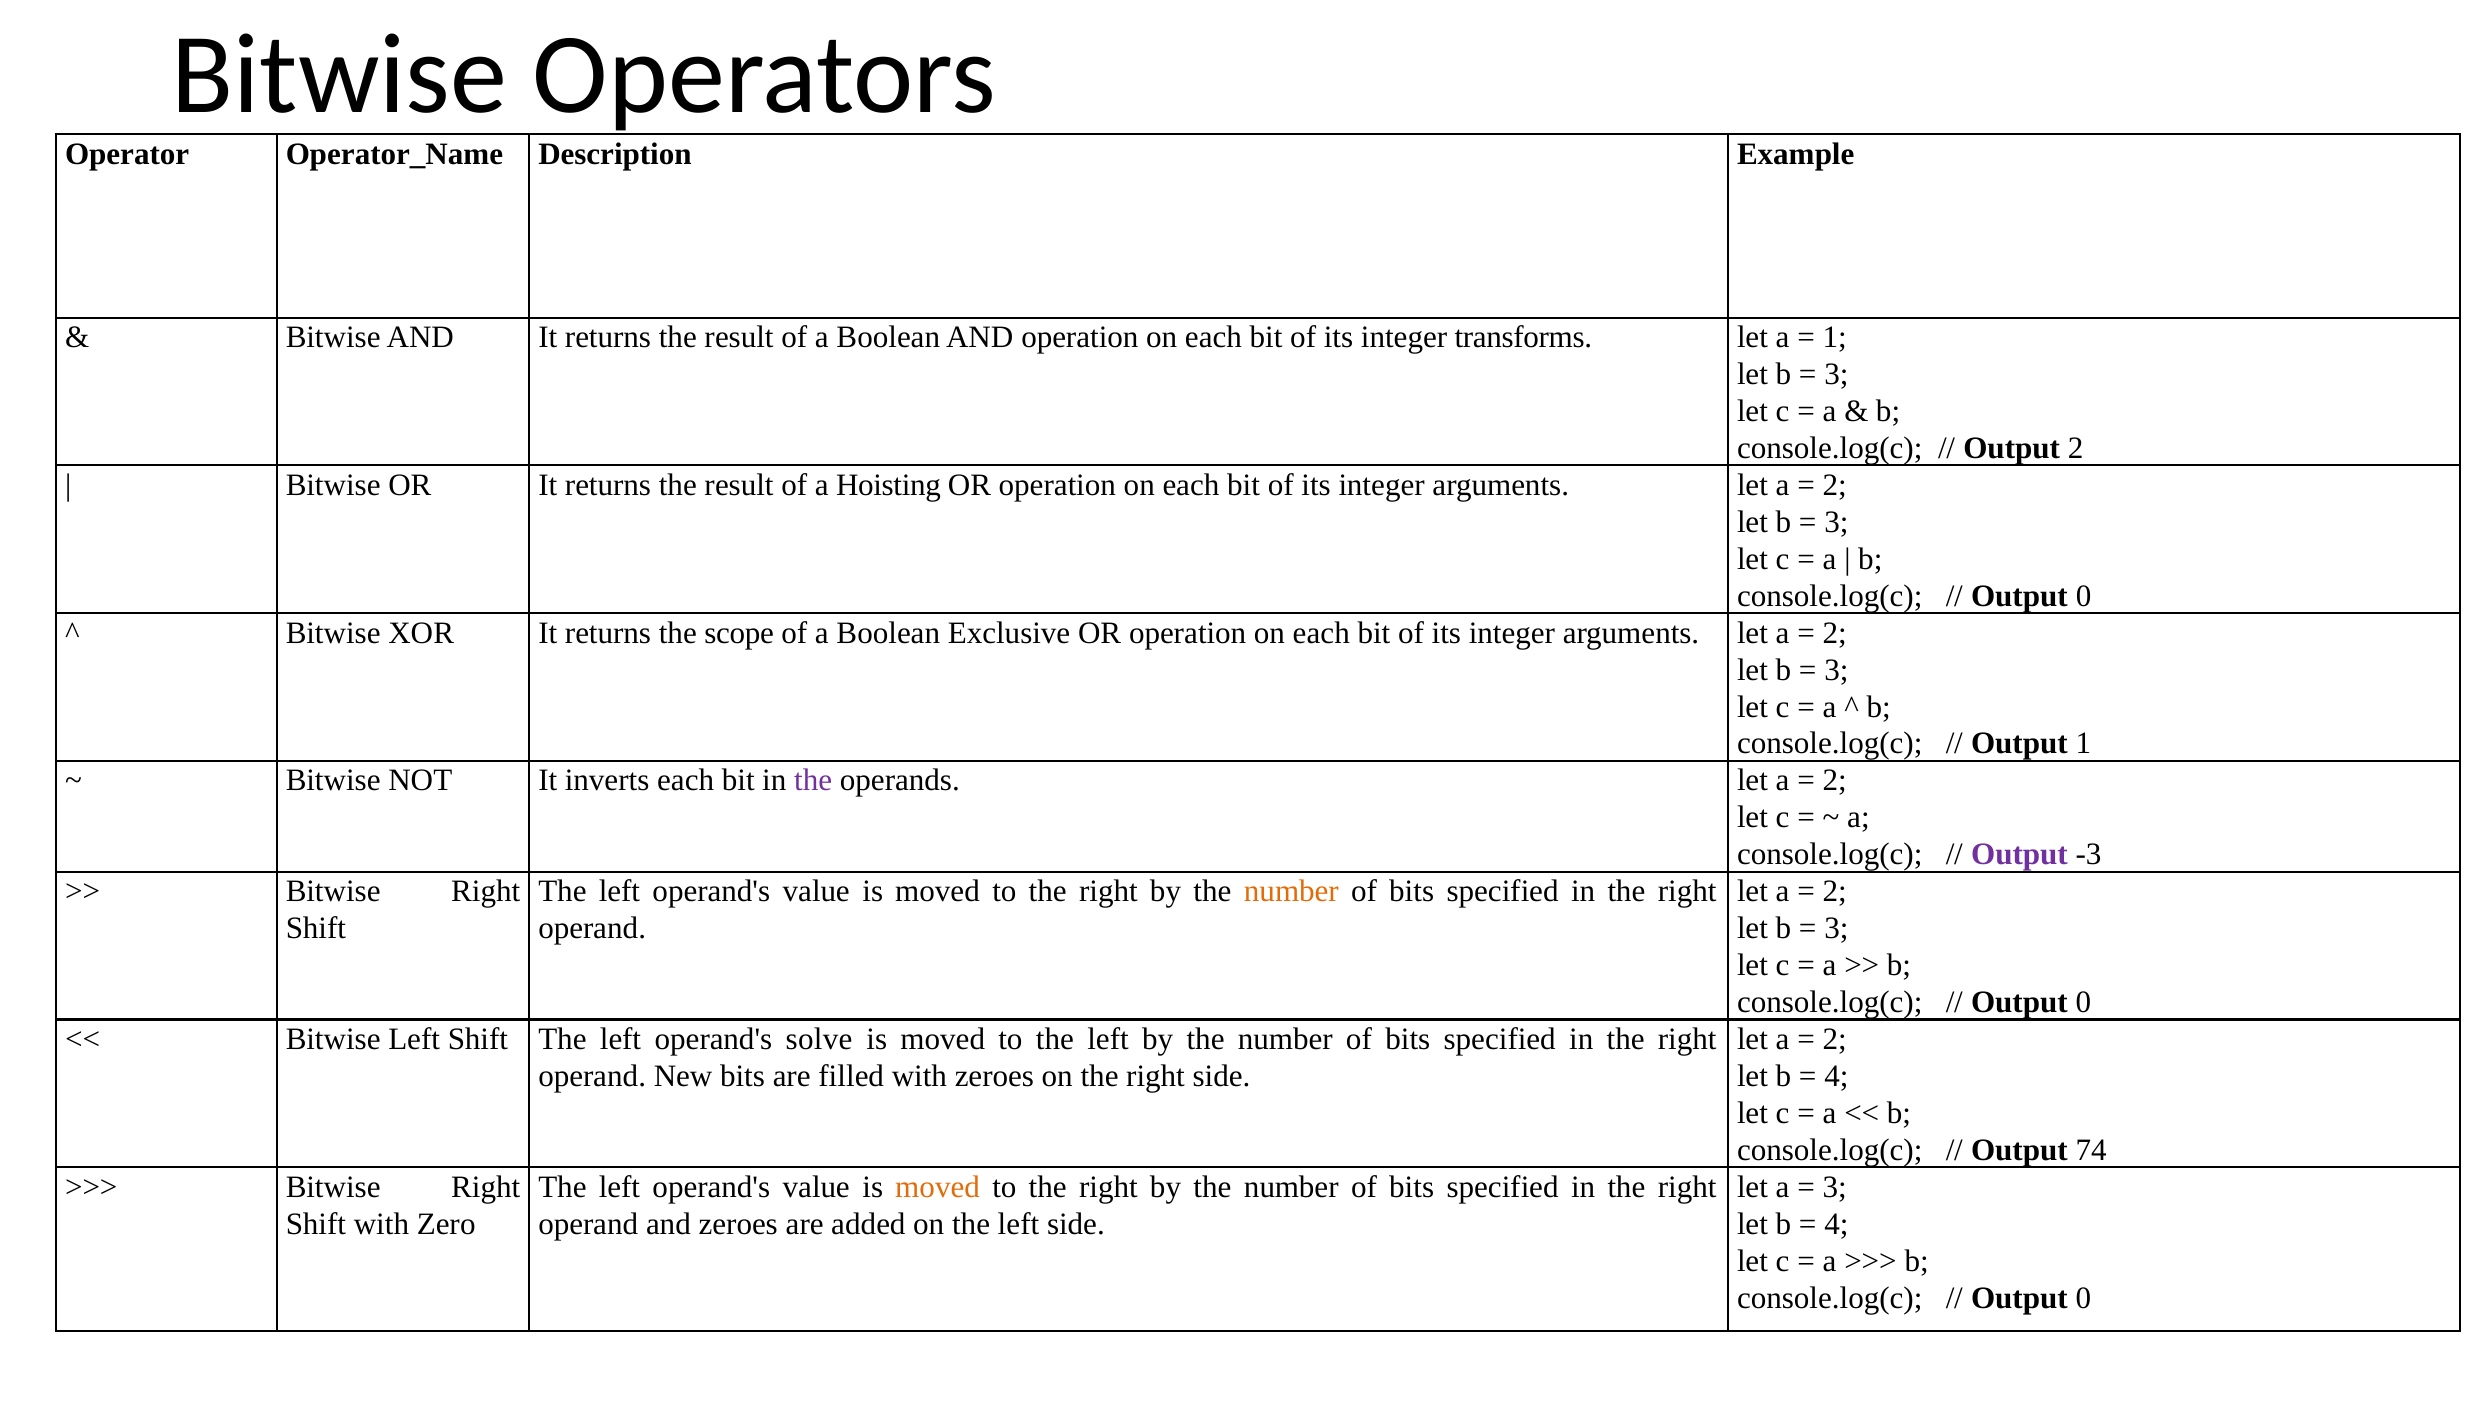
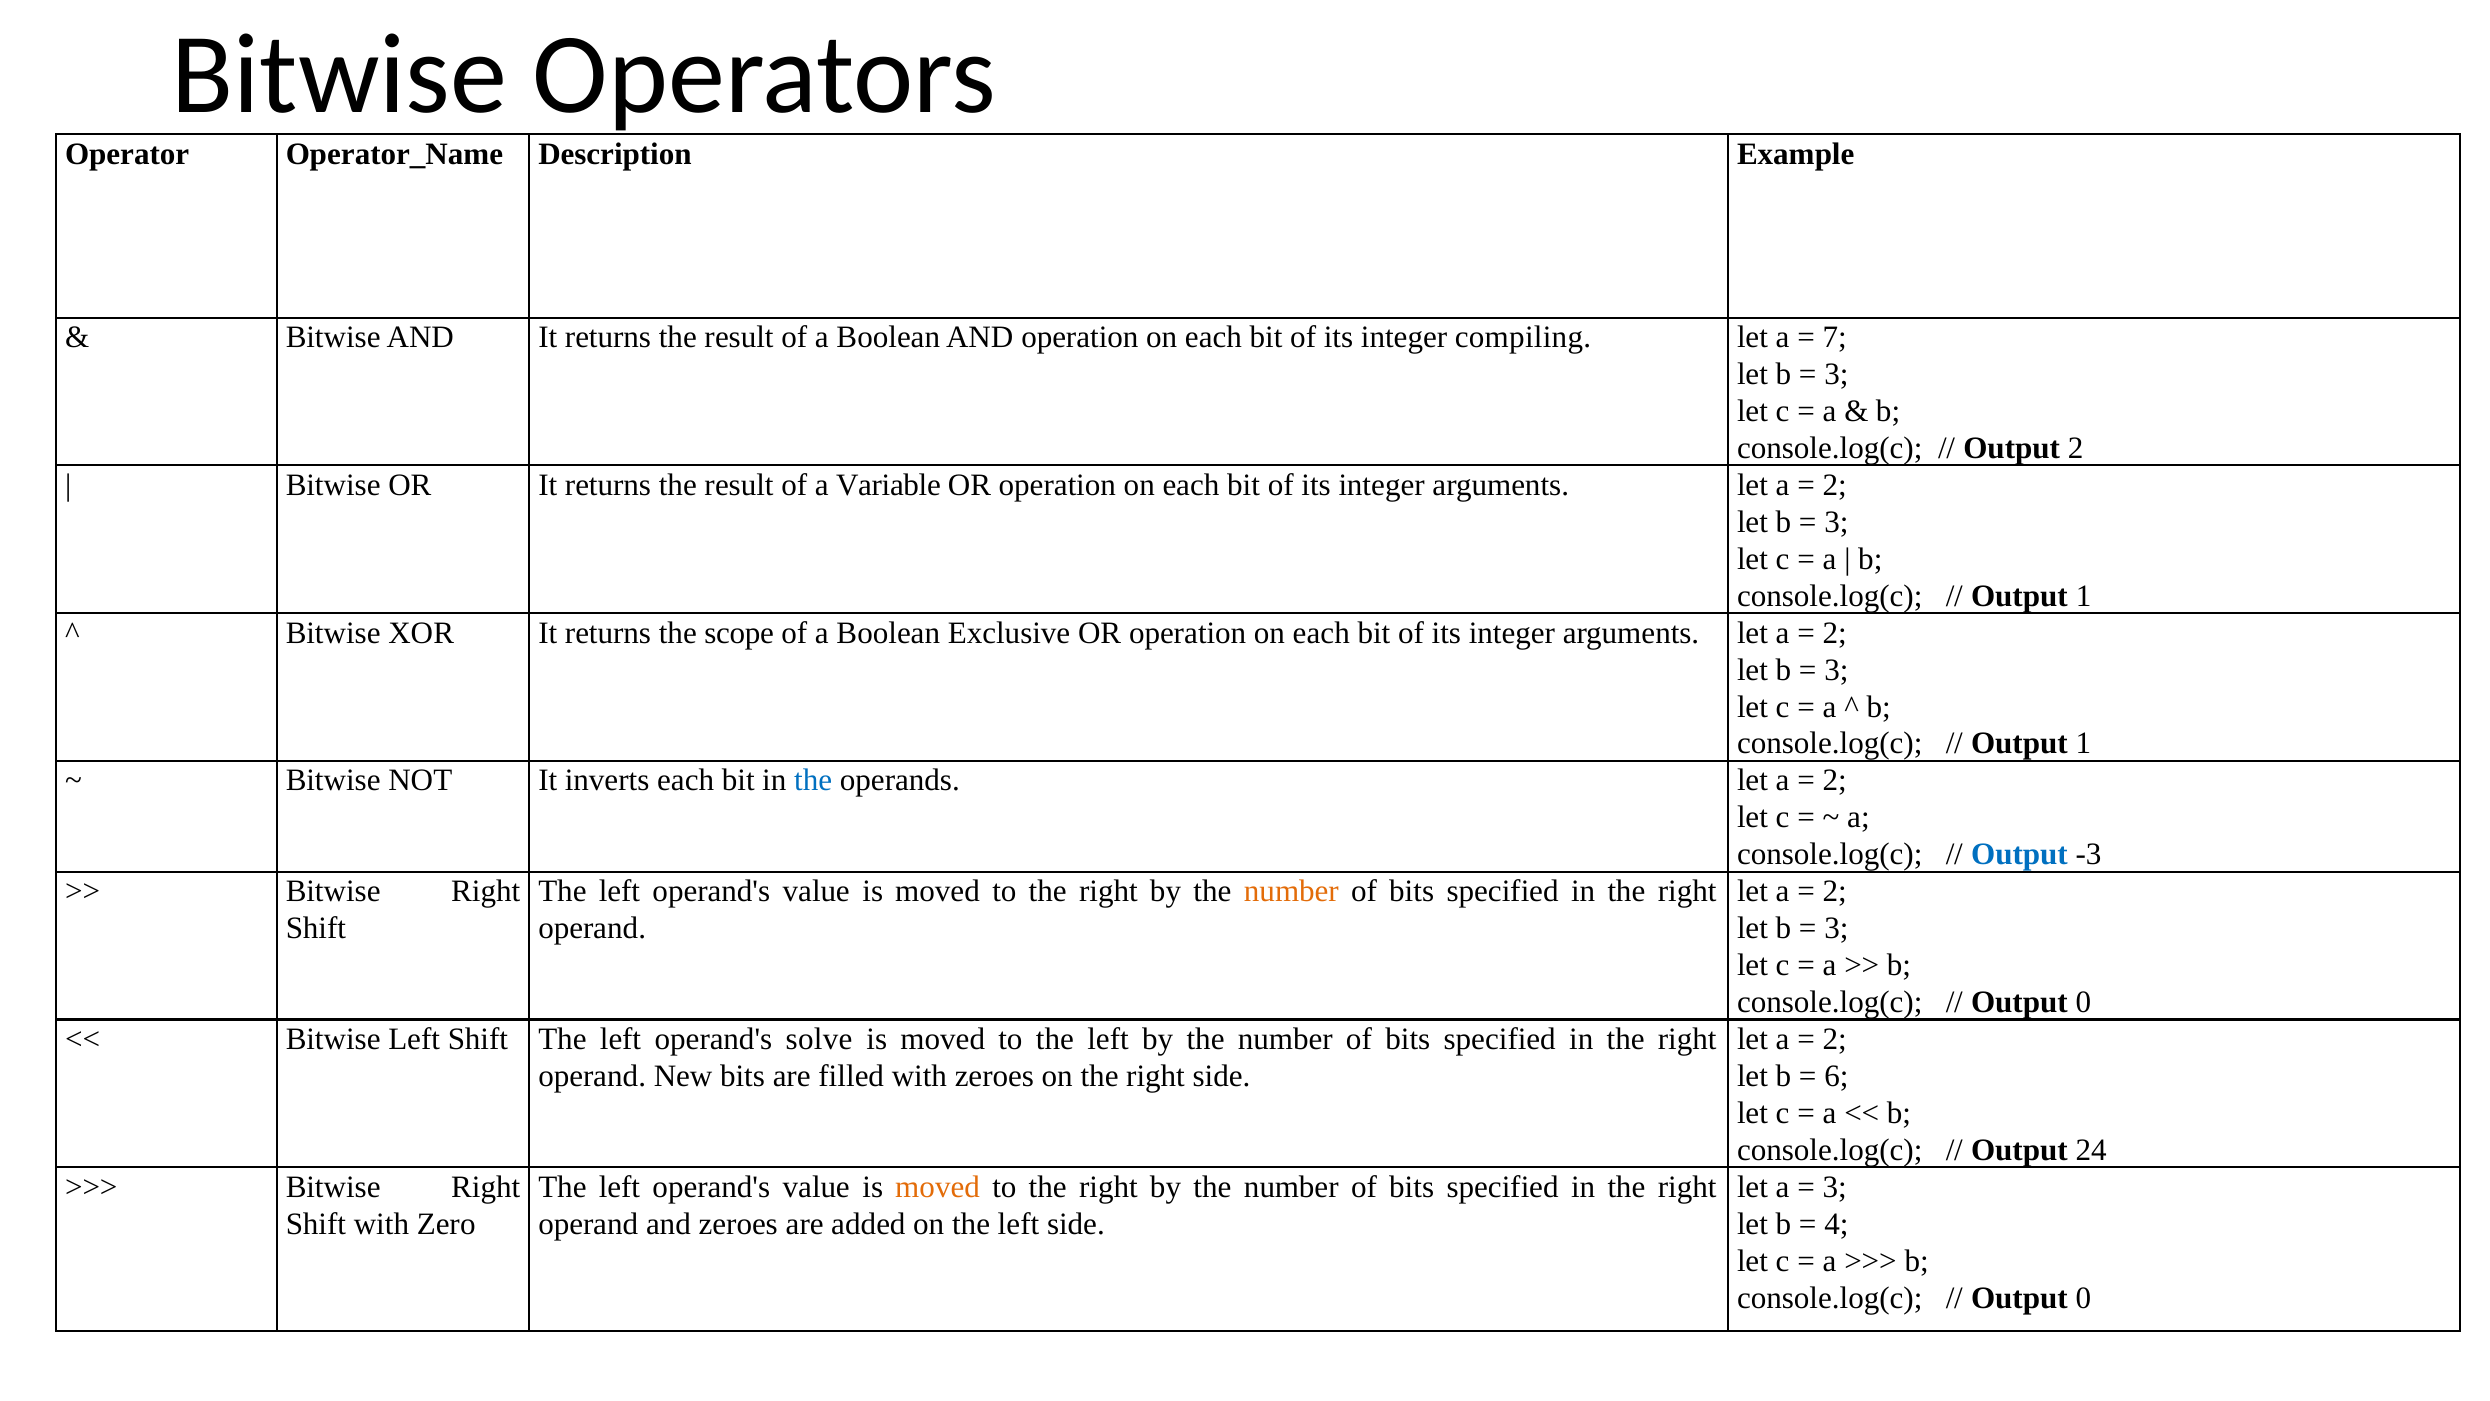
transforms: transforms -> compiling
1 at (1835, 337): 1 -> 7
Hoisting: Hoisting -> Variable
0 at (2084, 596): 0 -> 1
the at (813, 780) colour: purple -> blue
Output at (2019, 854) colour: purple -> blue
4 at (1836, 1076): 4 -> 6
74: 74 -> 24
